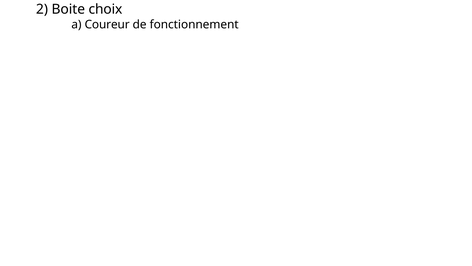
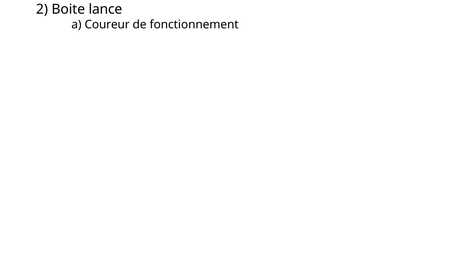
choix: choix -> lance
